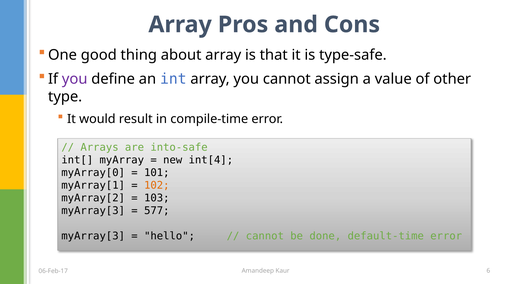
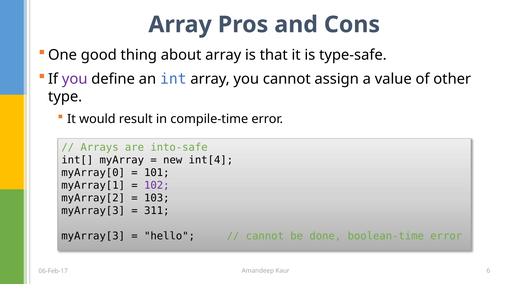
102 colour: orange -> purple
577: 577 -> 311
default-time: default-time -> boolean-time
